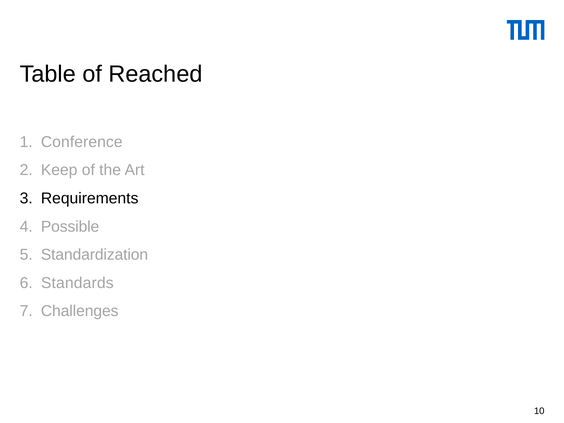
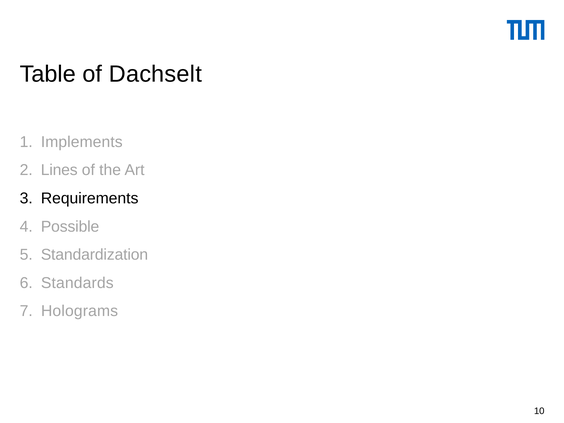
Reached: Reached -> Dachselt
Conference: Conference -> Implements
Keep: Keep -> Lines
Challenges: Challenges -> Holograms
